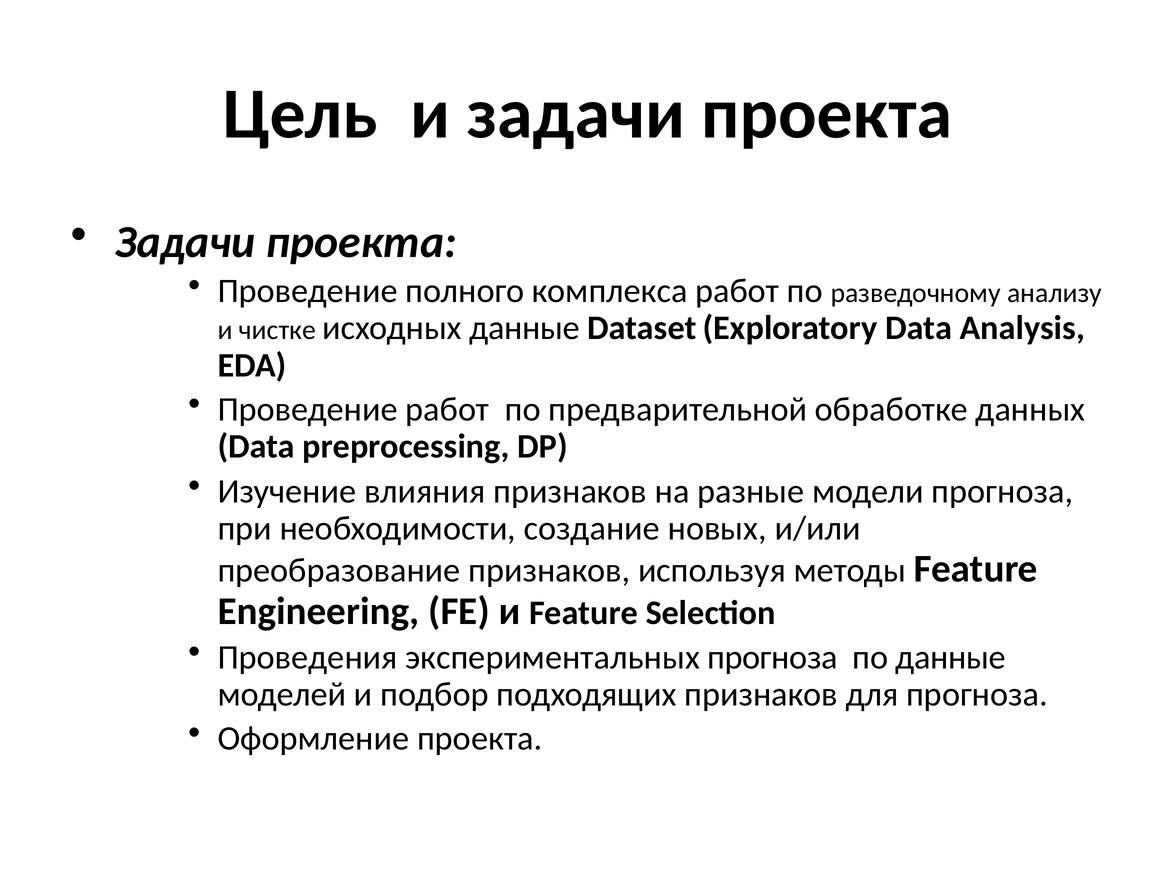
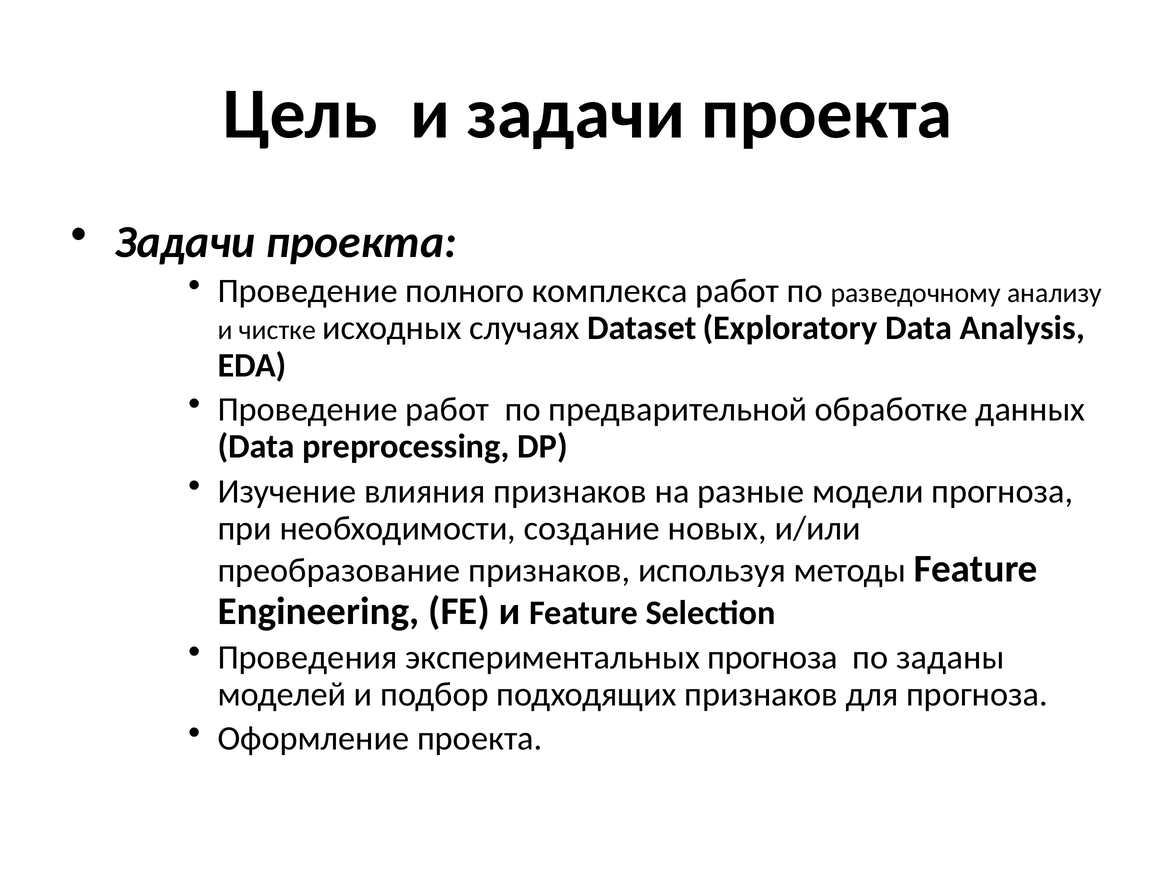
исходных данные: данные -> случаях
по данные: данные -> заданы
